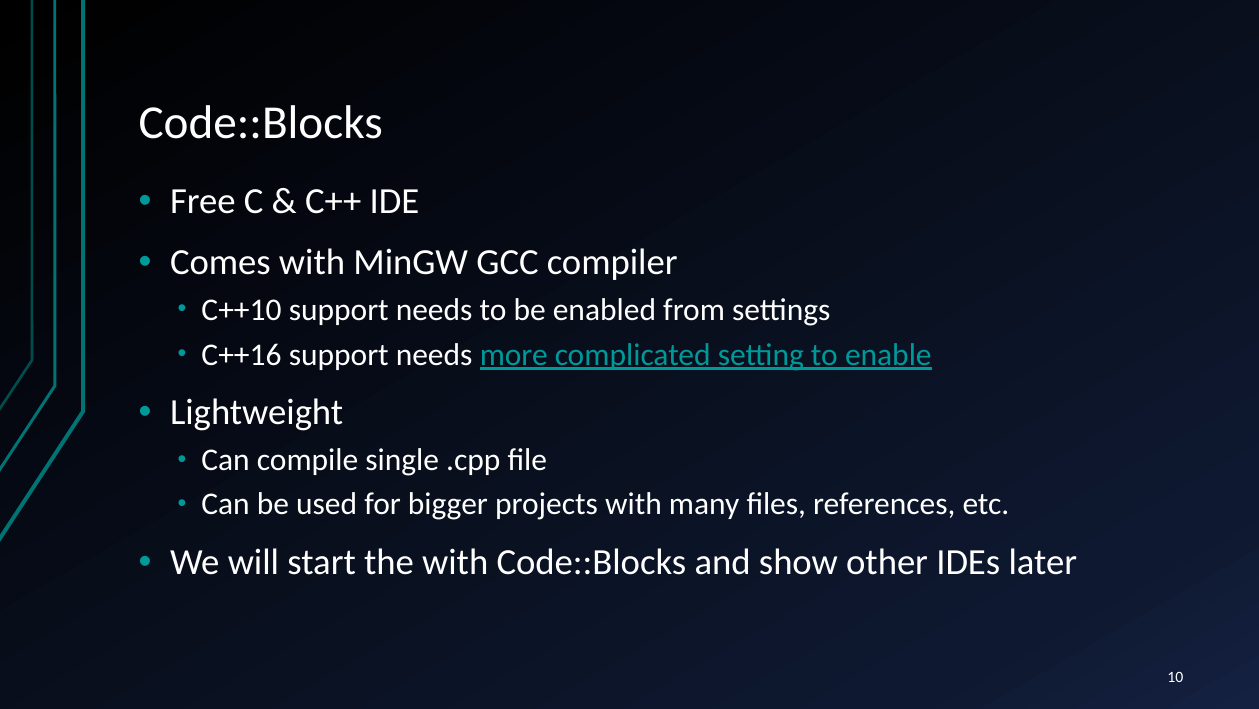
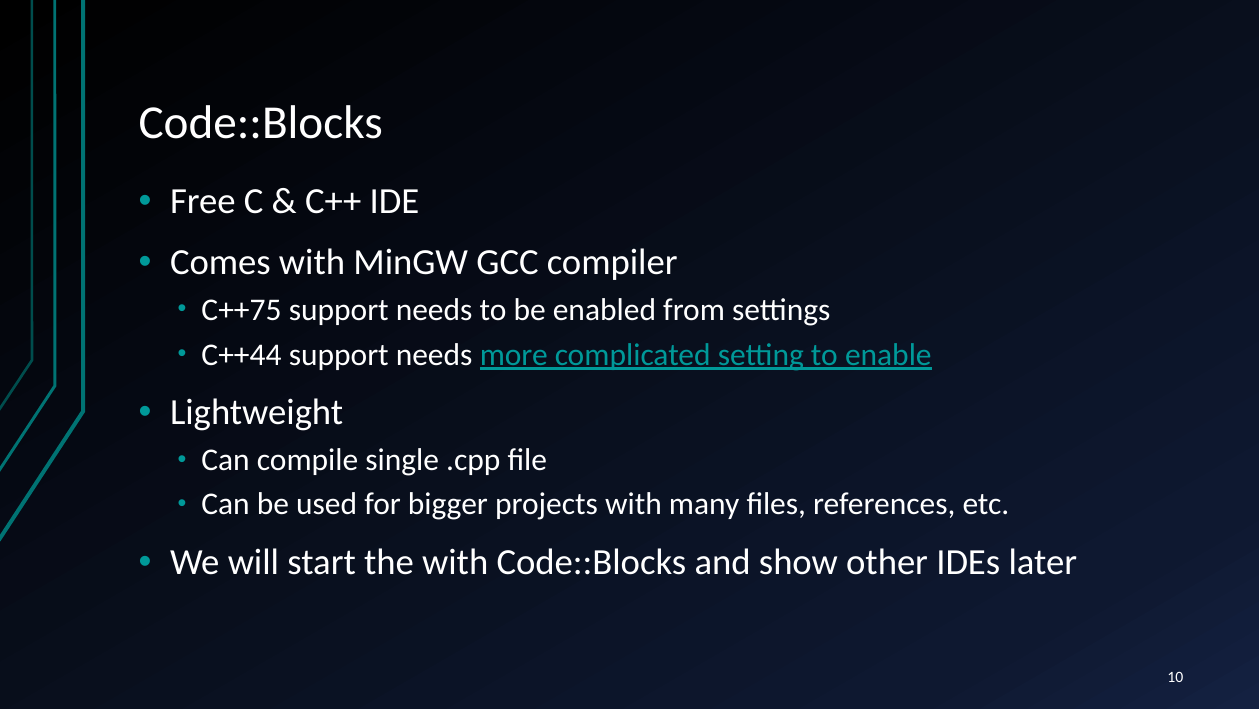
C++10: C++10 -> C++75
C++16: C++16 -> C++44
